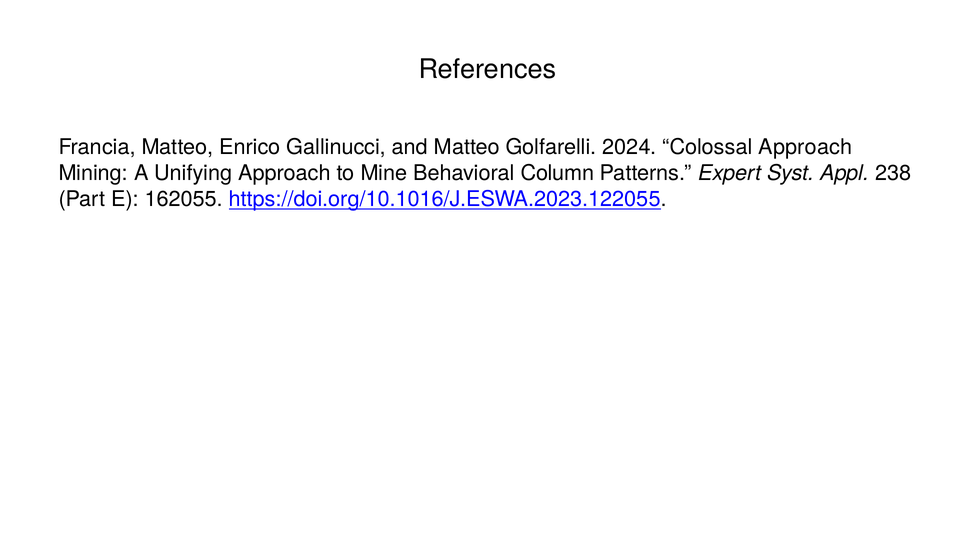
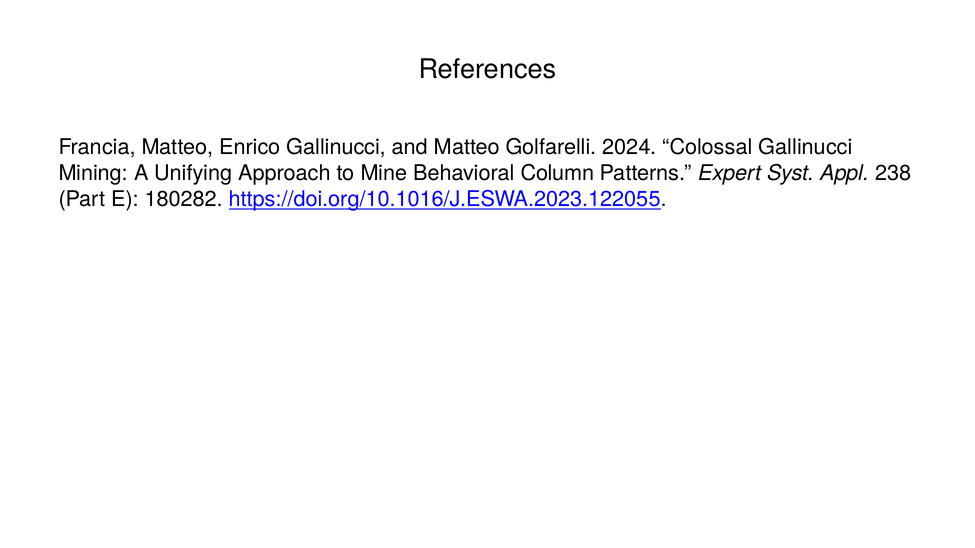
Colossal Approach: Approach -> Gallinucci
162055: 162055 -> 180282
